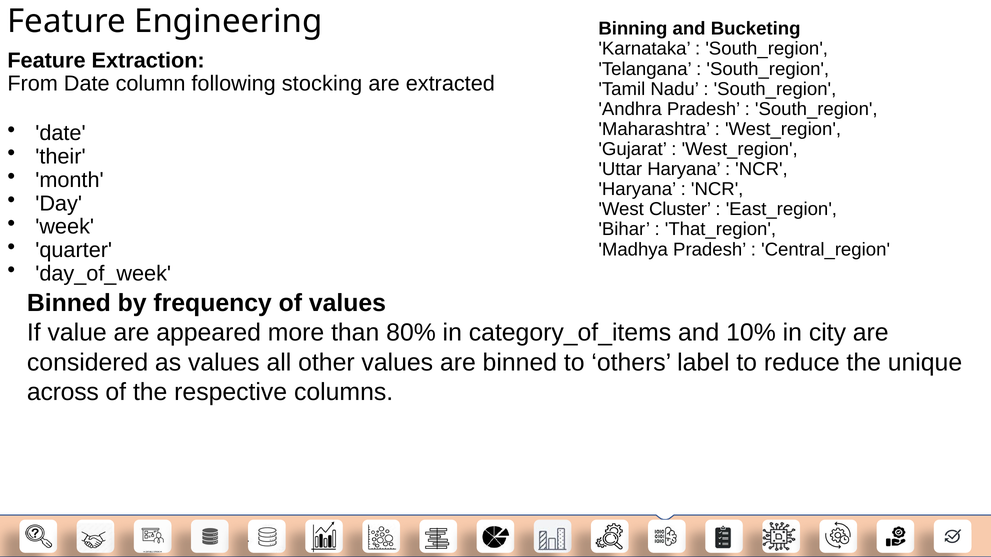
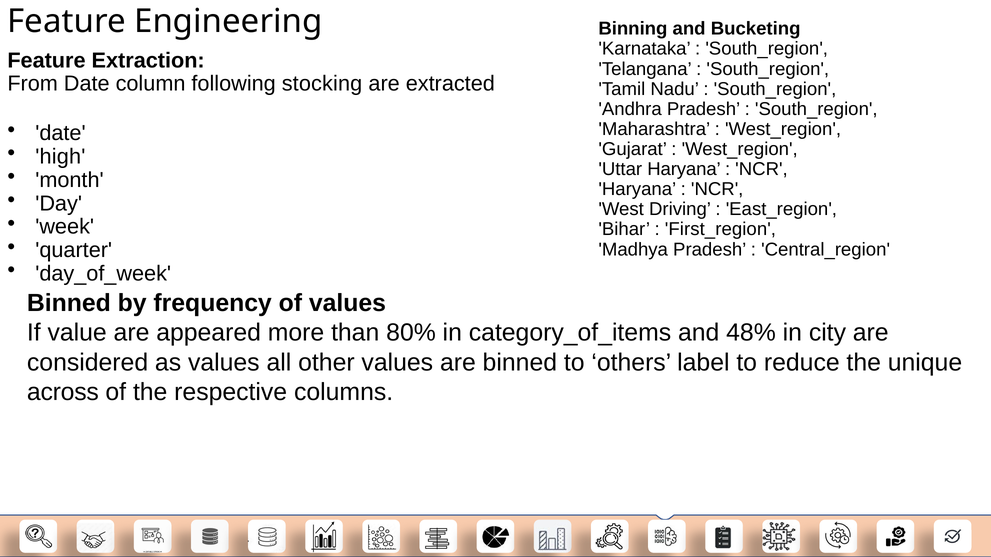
their: their -> high
Cluster: Cluster -> Driving
That_region: That_region -> First_region
10%: 10% -> 48%
